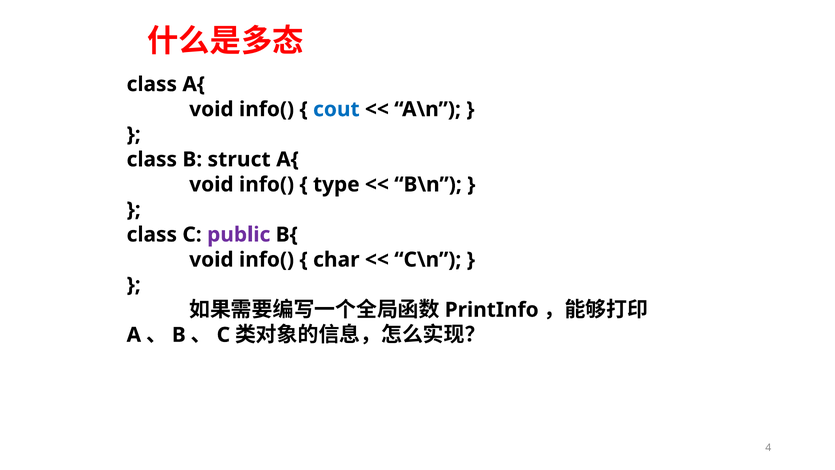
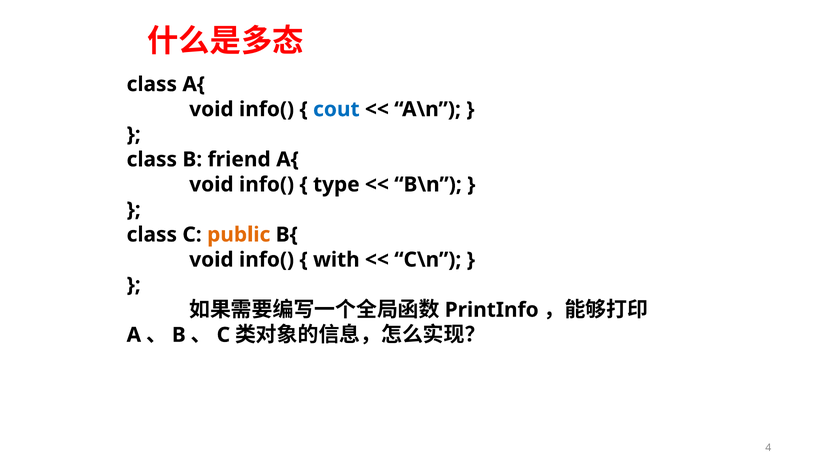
struct: struct -> friend
public colour: purple -> orange
char: char -> with
